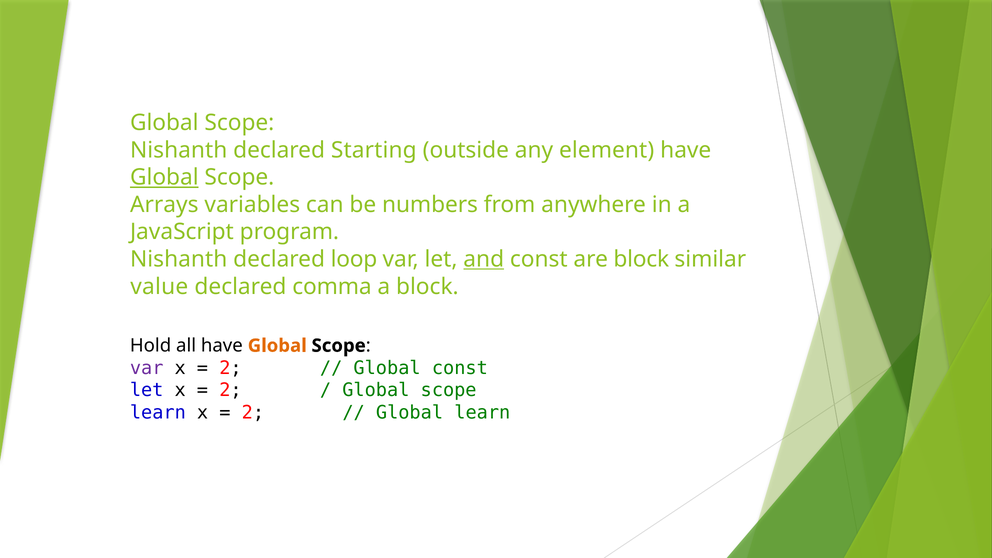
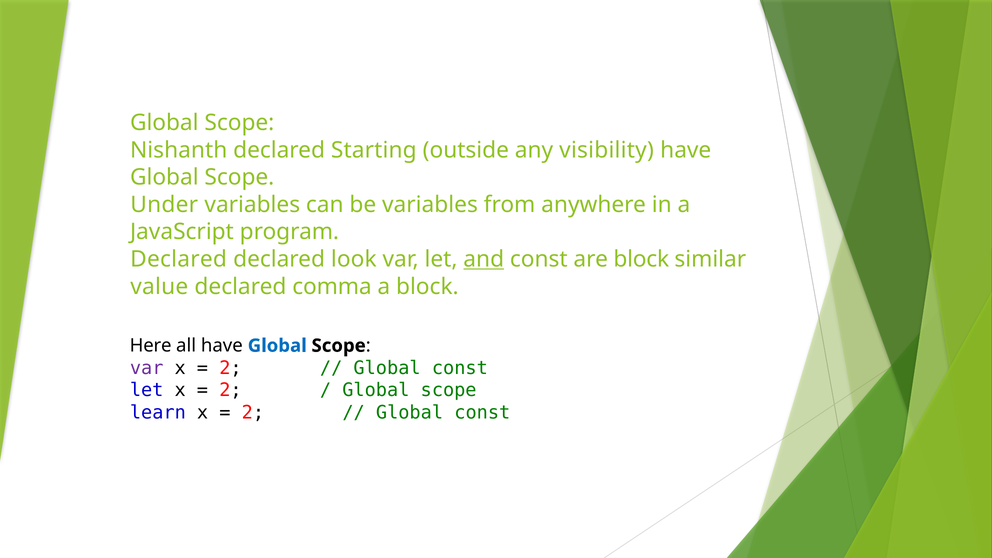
element: element -> visibility
Global at (164, 177) underline: present -> none
Arrays: Arrays -> Under
be numbers: numbers -> variables
Nishanth at (179, 259): Nishanth -> Declared
loop: loop -> look
Hold: Hold -> Here
Global at (277, 346) colour: orange -> blue
learn at (482, 413): learn -> const
